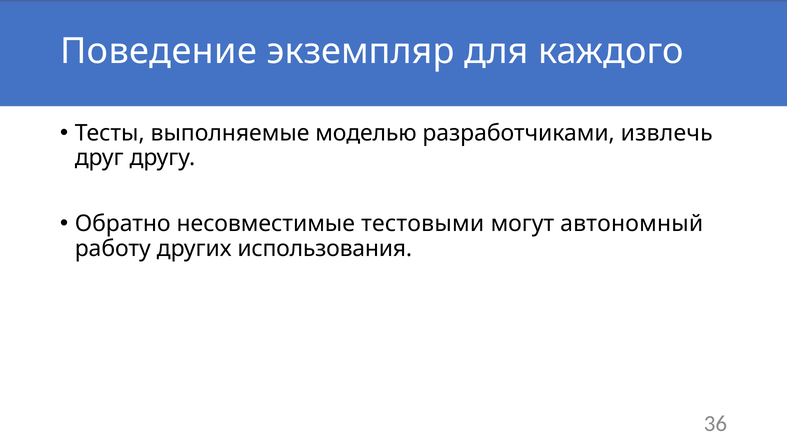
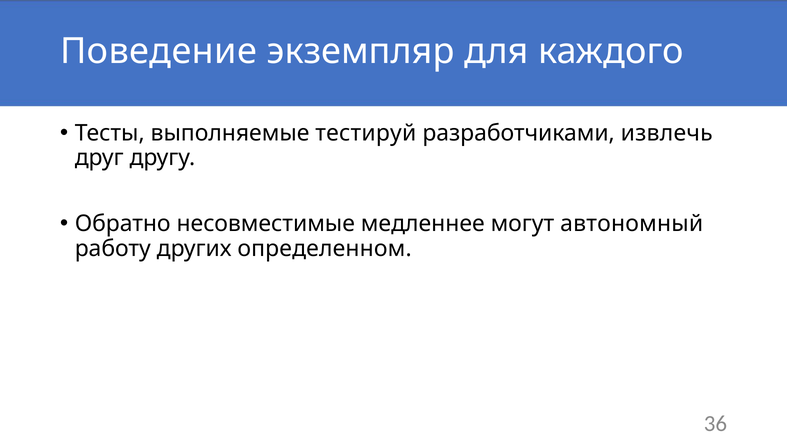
моделью: моделью -> тестируй
тестовыми: тестовыми -> медленнее
использования: использования -> определенном
